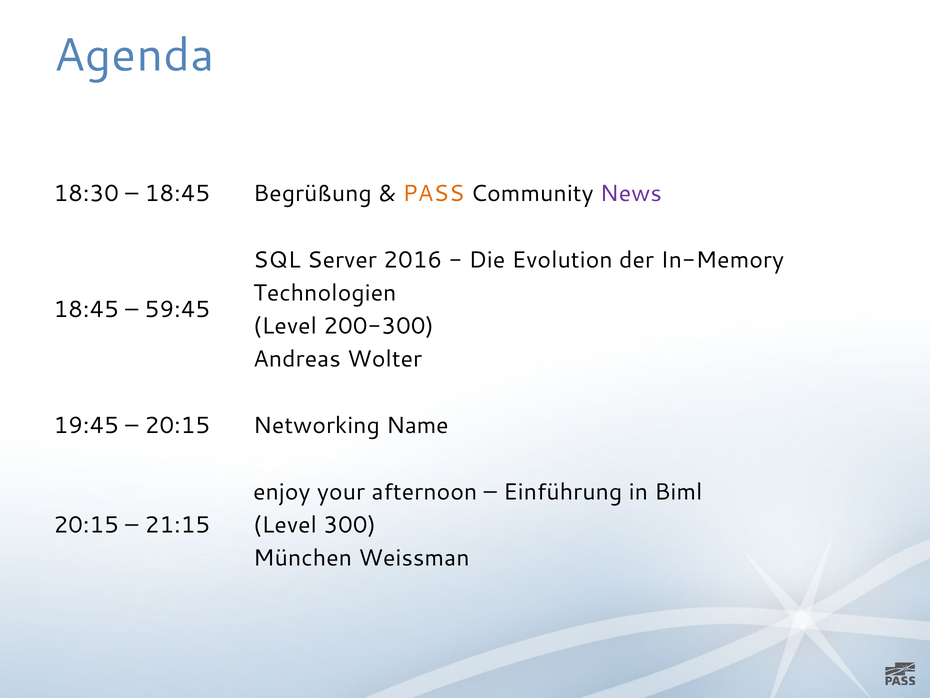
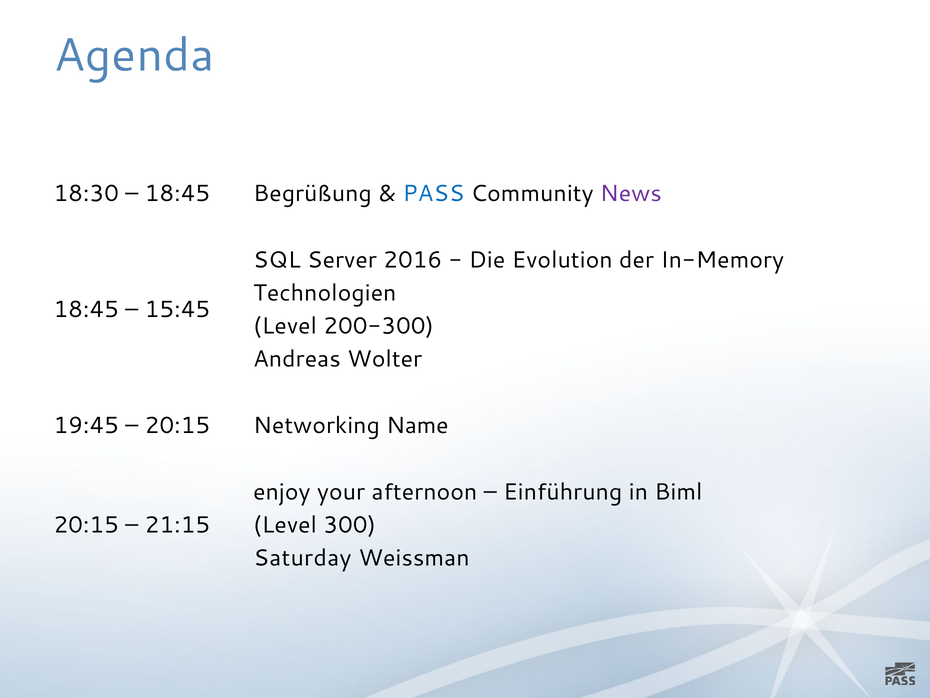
PASS colour: orange -> blue
59:45: 59:45 -> 15:45
München: München -> Saturday
